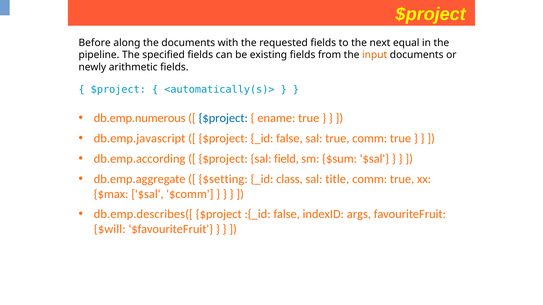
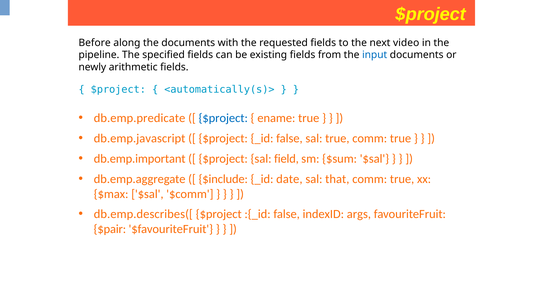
equal: equal -> video
input colour: orange -> blue
db.emp.numerous: db.emp.numerous -> db.emp.predicate
db.emp.according: db.emp.according -> db.emp.important
$setting: $setting -> $include
class: class -> date
title: title -> that
$will: $will -> $pair
